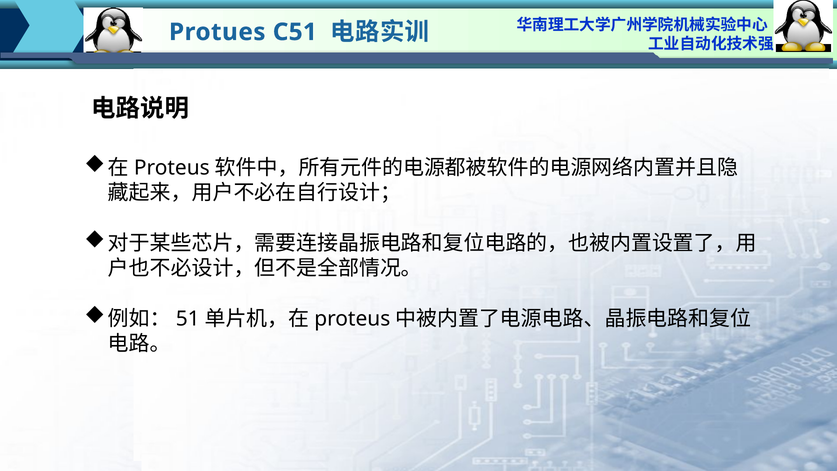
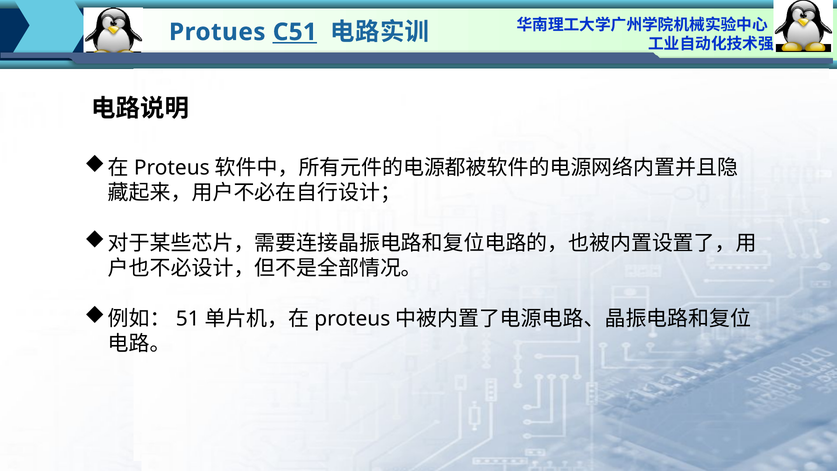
C51 underline: none -> present
